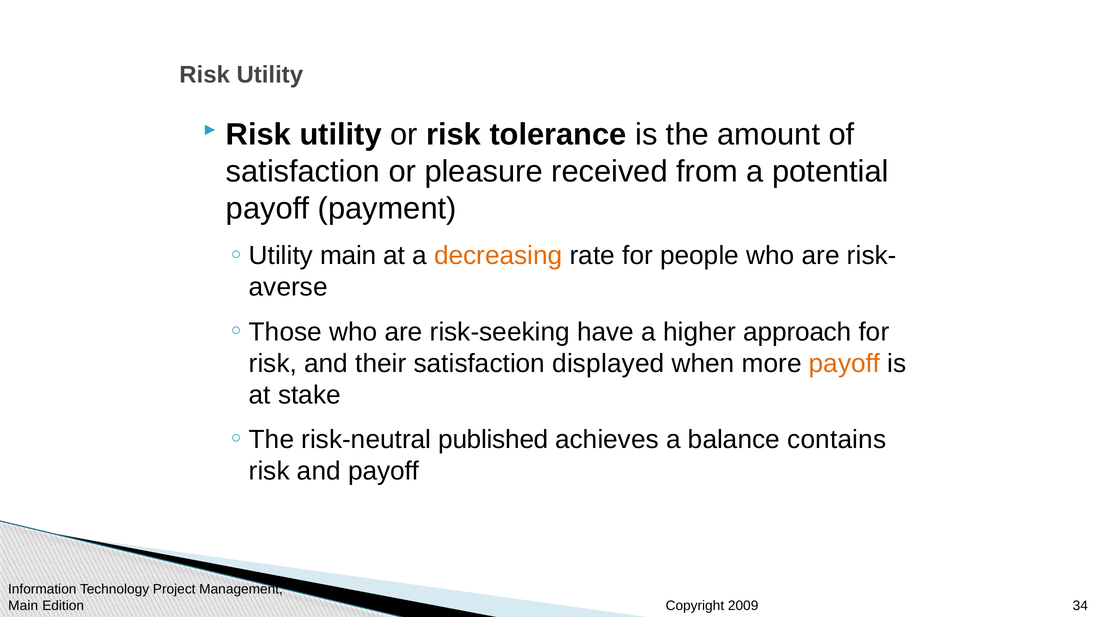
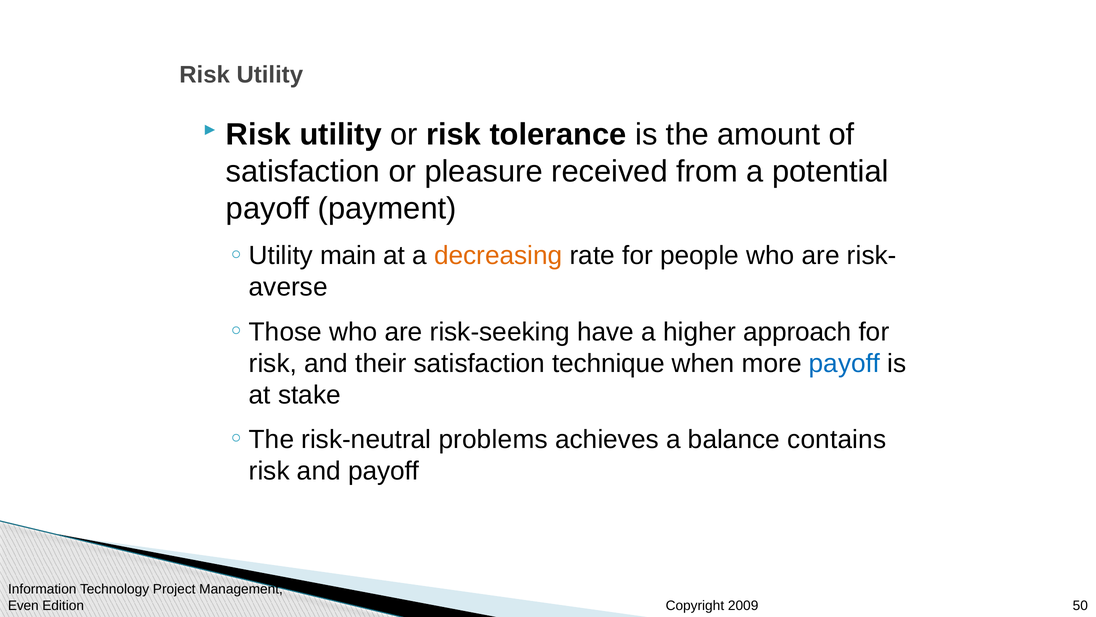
displayed: displayed -> technique
payoff at (845, 363) colour: orange -> blue
published: published -> problems
Main at (23, 605): Main -> Even
34: 34 -> 50
